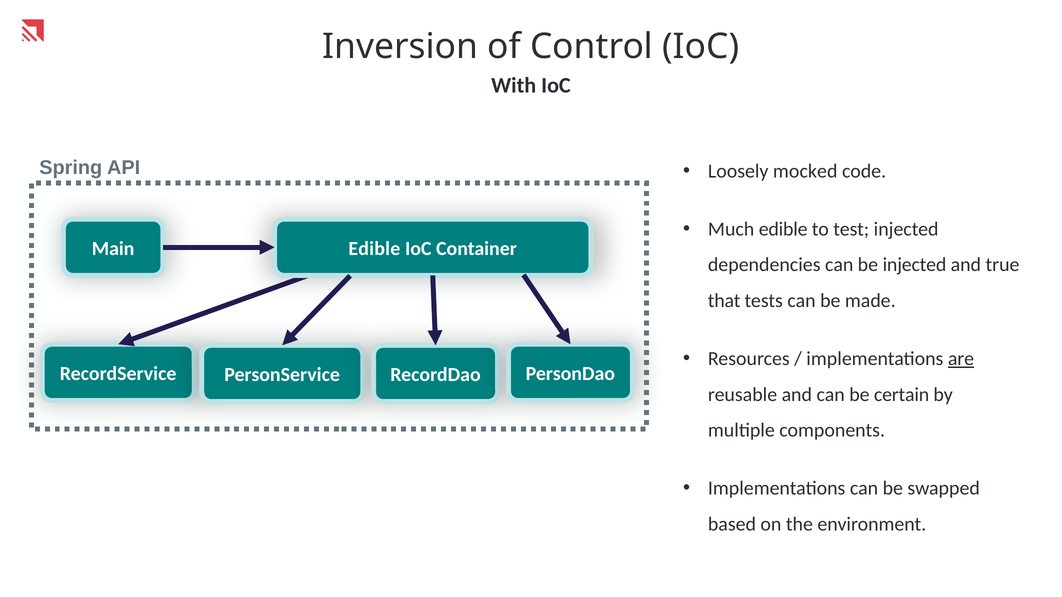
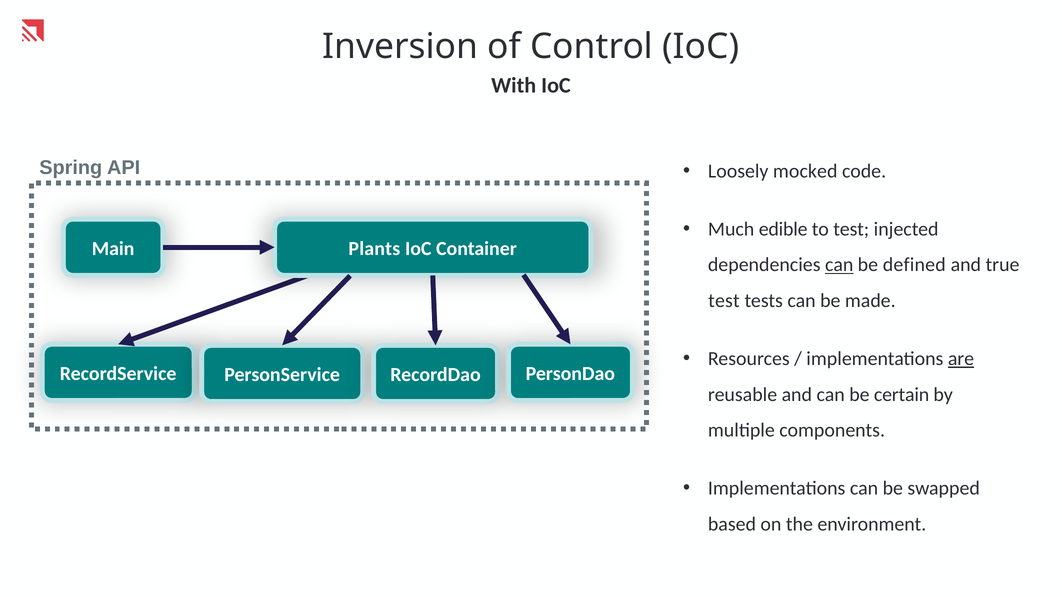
Edible at (374, 249): Edible -> Plants
can at (839, 265) underline: none -> present
be injected: injected -> defined
that at (724, 301): that -> test
